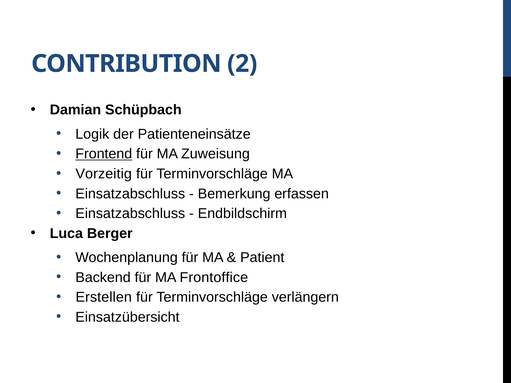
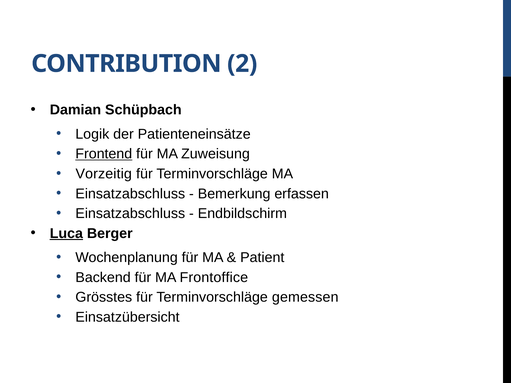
Luca underline: none -> present
Erstellen: Erstellen -> Grösstes
verlängern: verlängern -> gemessen
